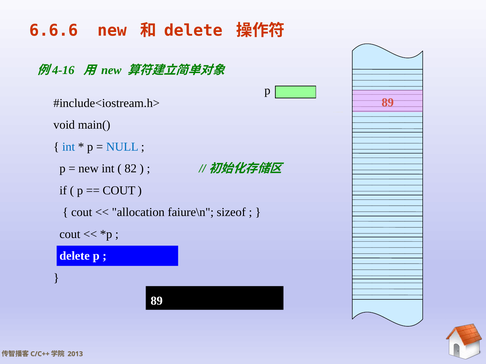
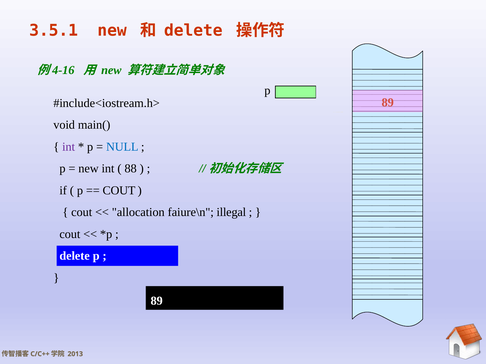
6.6.6: 6.6.6 -> 3.5.1
int at (69, 147) colour: blue -> purple
82: 82 -> 88
sizeof: sizeof -> illegal
